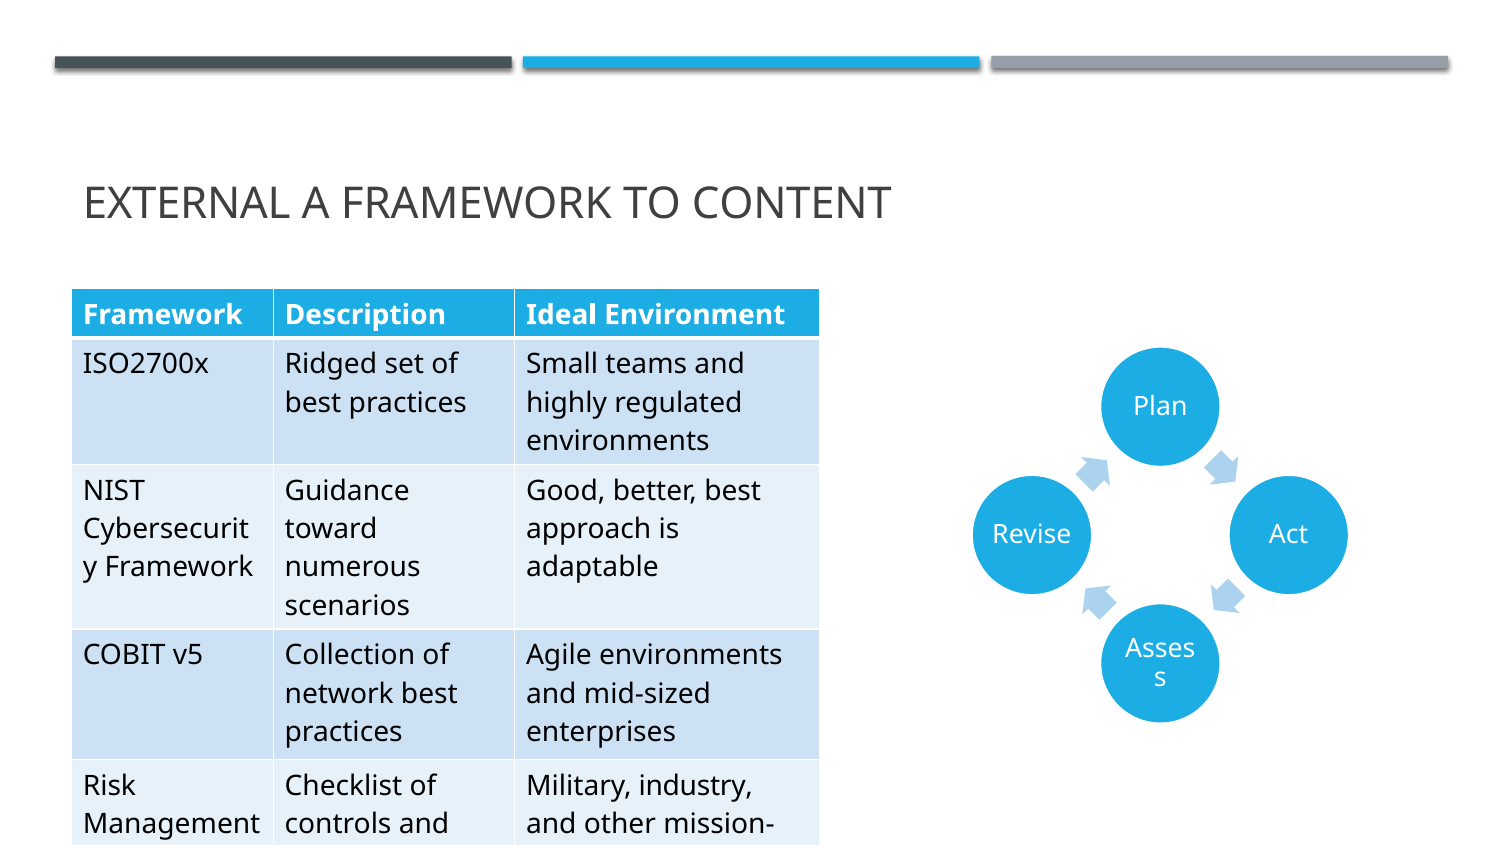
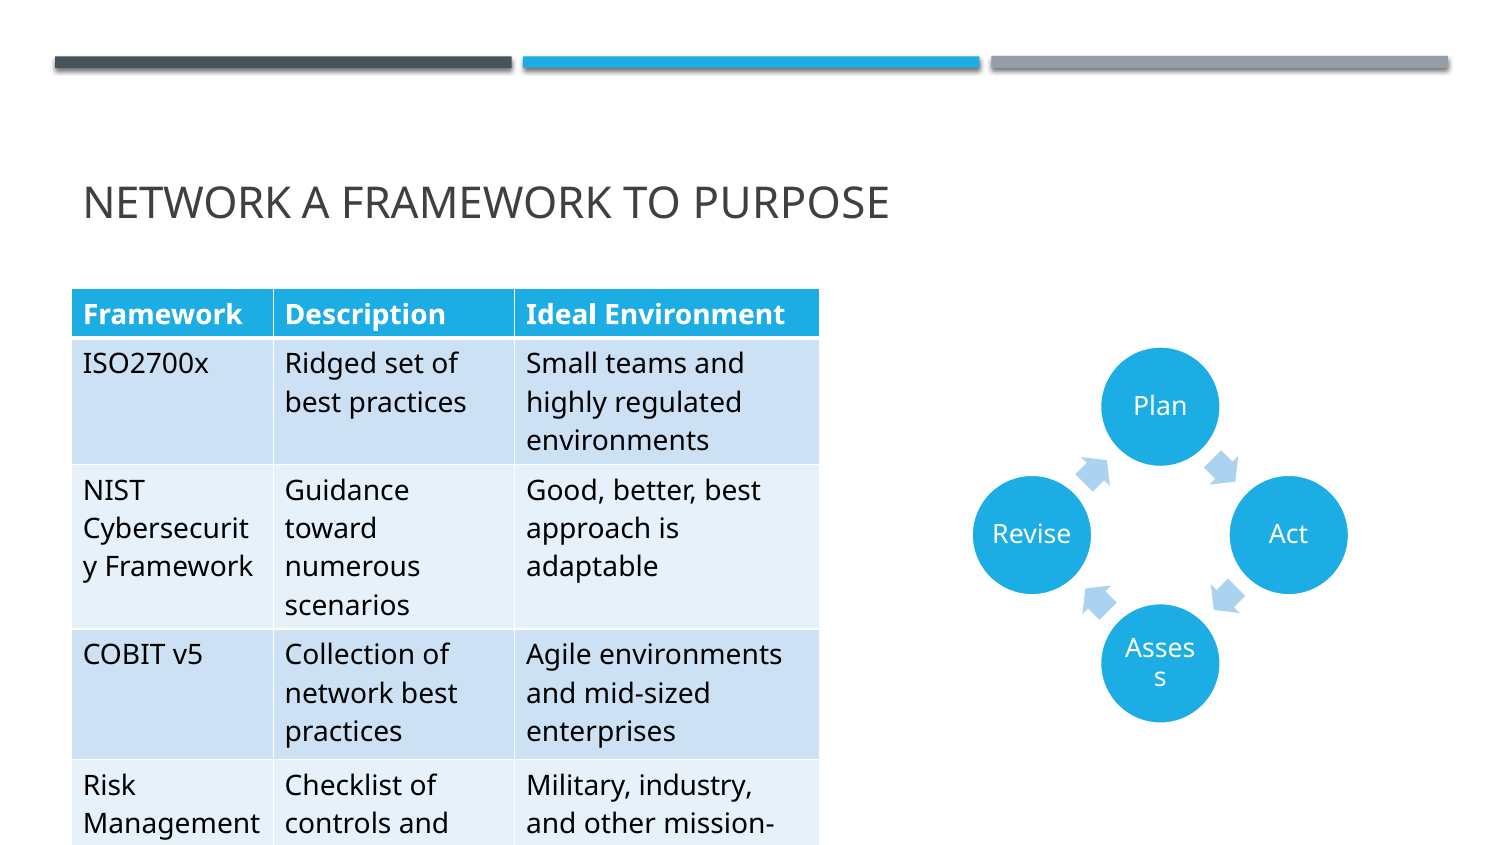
EXTERNAL at (187, 204): EXTERNAL -> NETWORK
CONTENT: CONTENT -> PURPOSE
